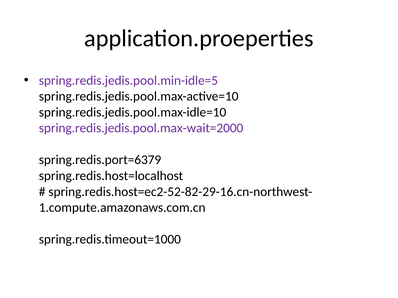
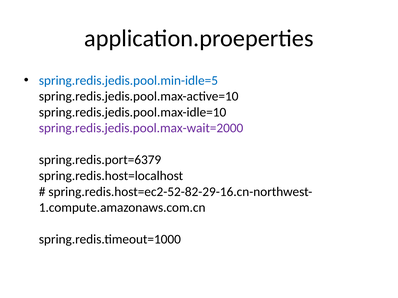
spring.redis.jedis.pool.min-idle=5 colour: purple -> blue
